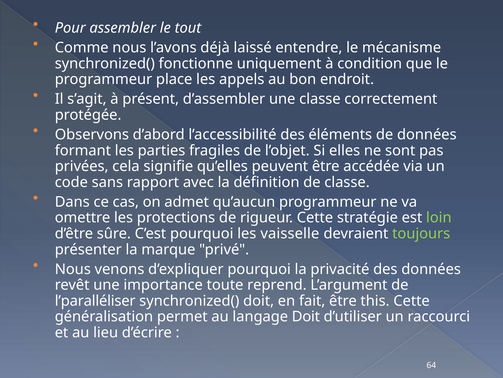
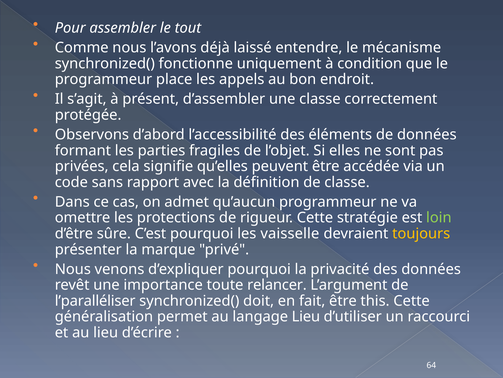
toujours colour: light green -> yellow
reprend: reprend -> relancer
langage Doit: Doit -> Lieu
